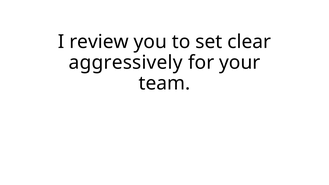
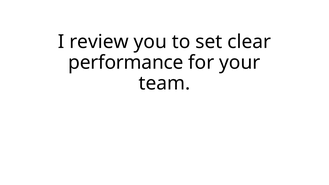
aggressively: aggressively -> performance
